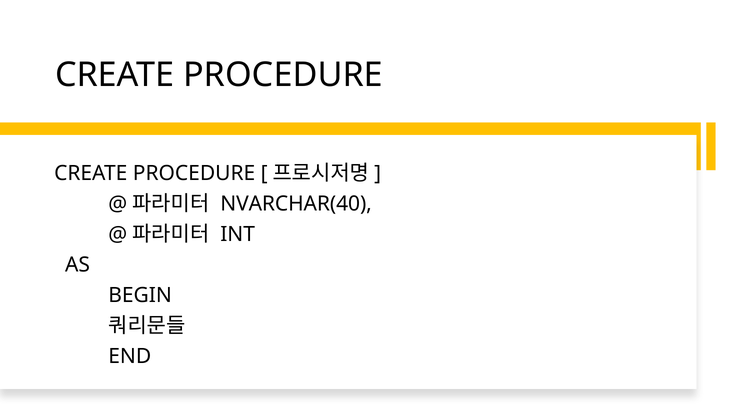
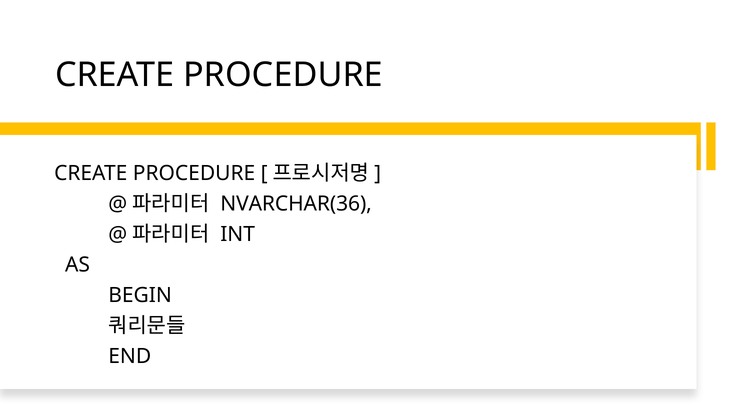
NVARCHAR(40: NVARCHAR(40 -> NVARCHAR(36
